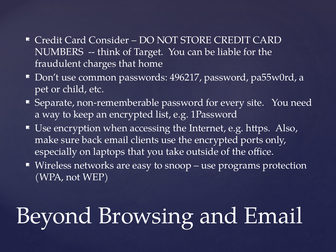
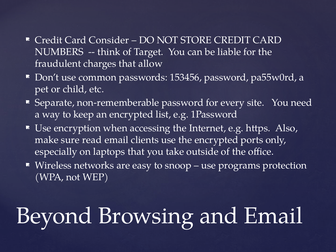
home: home -> allow
496217: 496217 -> 153456
back: back -> read
